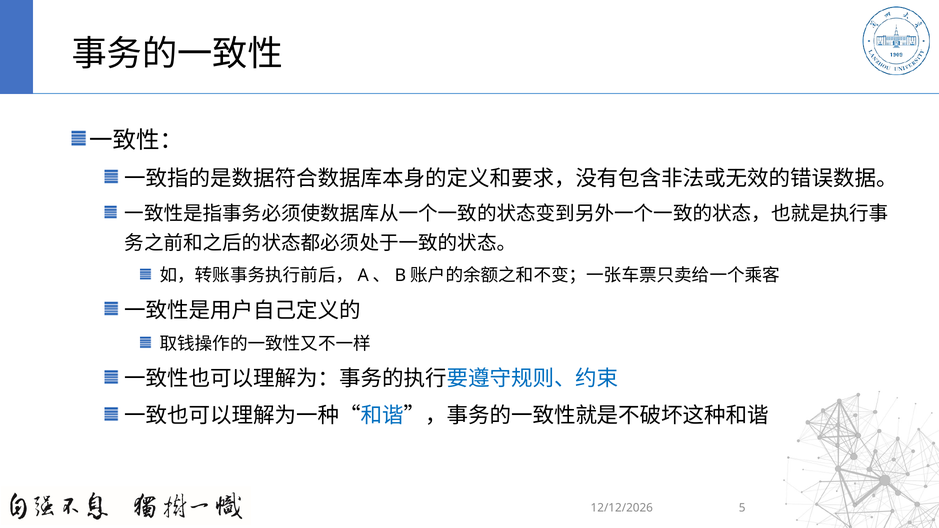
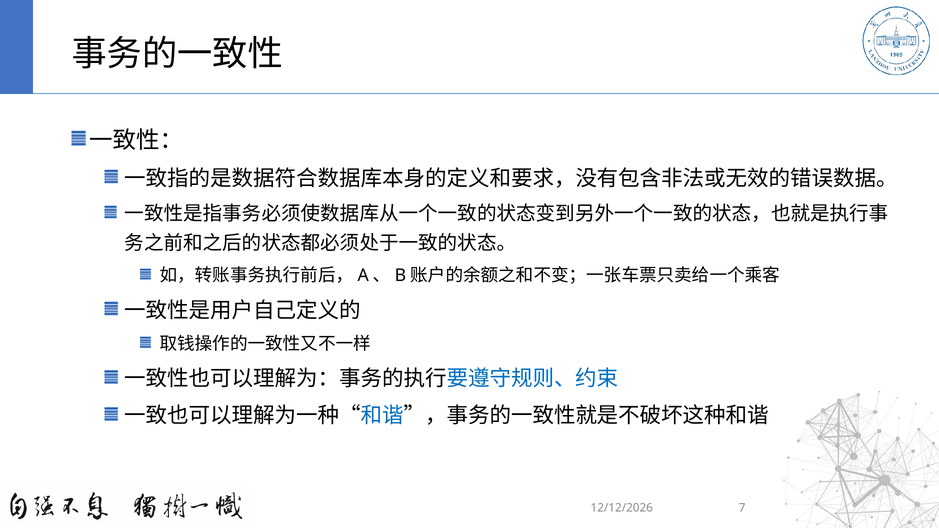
5: 5 -> 7
